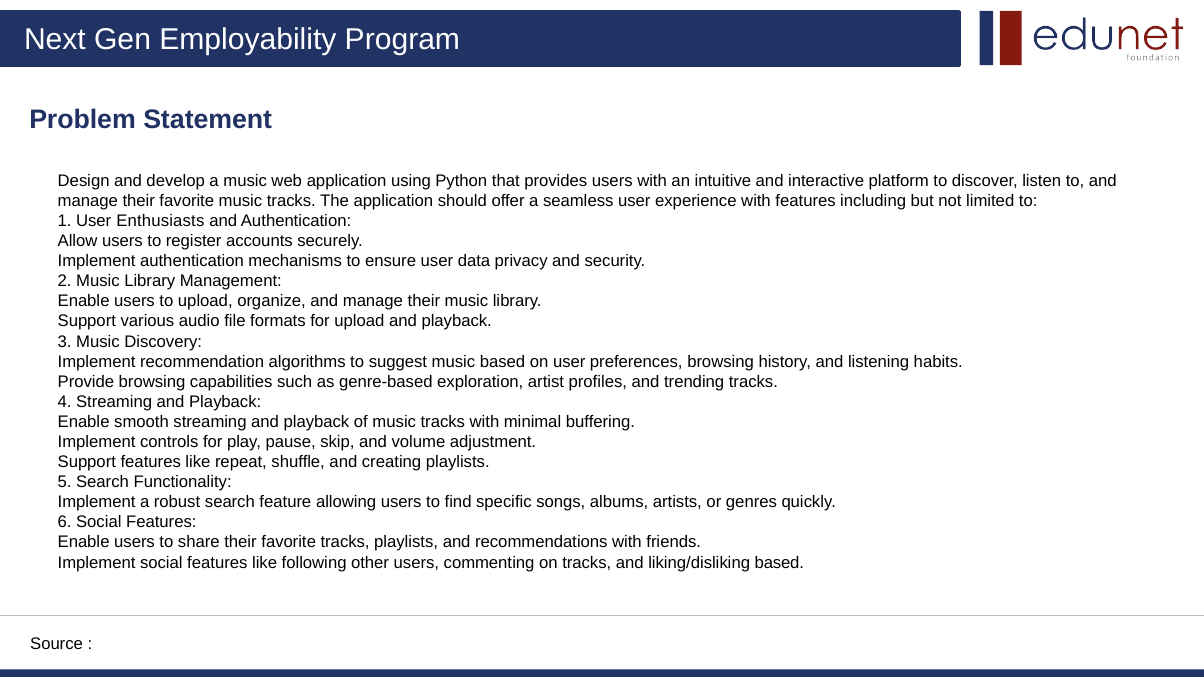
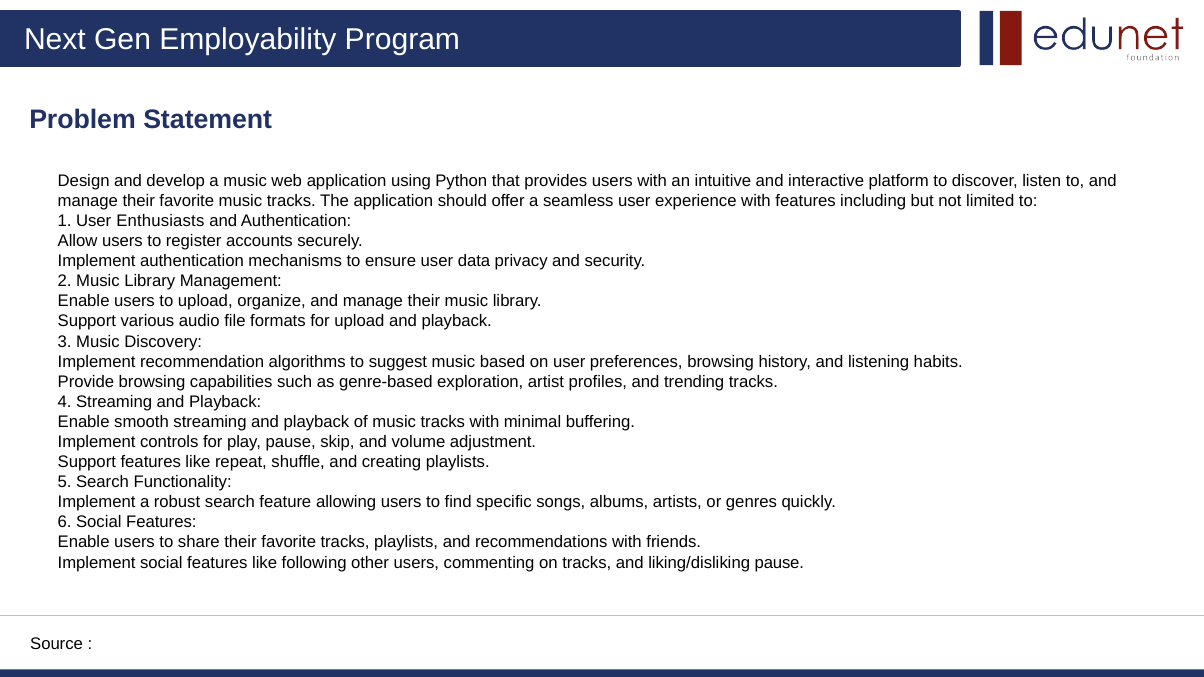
liking/disliking based: based -> pause
